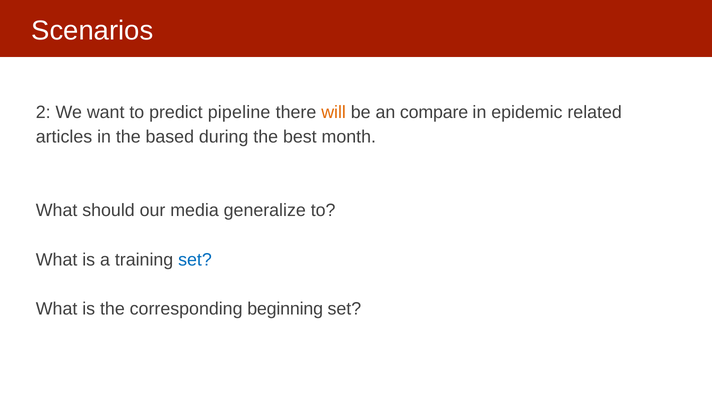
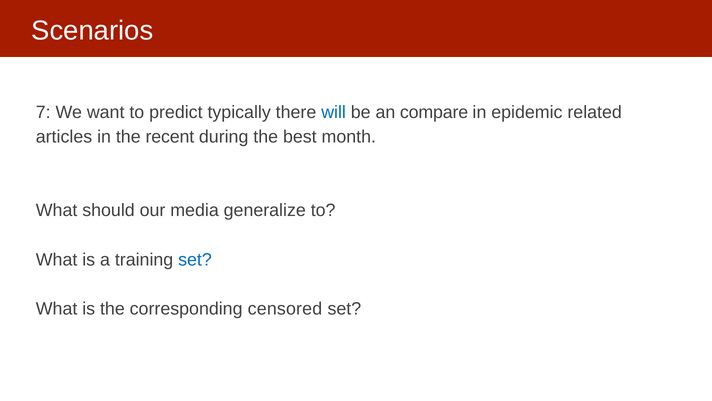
2: 2 -> 7
pipeline: pipeline -> typically
will colour: orange -> blue
based: based -> recent
beginning: beginning -> censored
